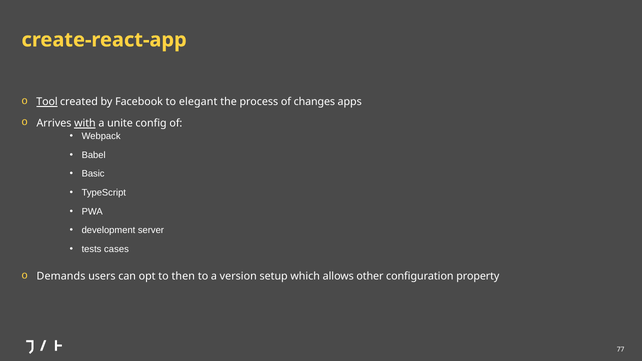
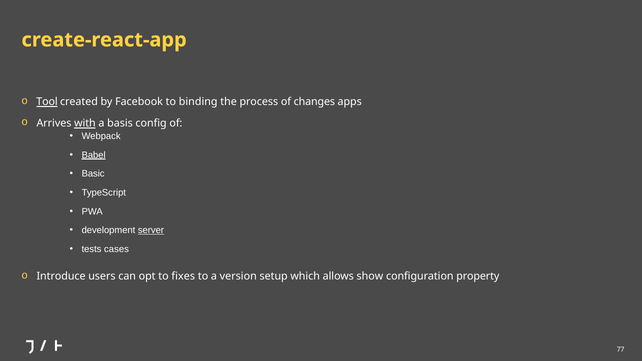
elegant: elegant -> binding
unite: unite -> basis
Babel underline: none -> present
server underline: none -> present
Demands: Demands -> Introduce
then: then -> fixes
other: other -> show
